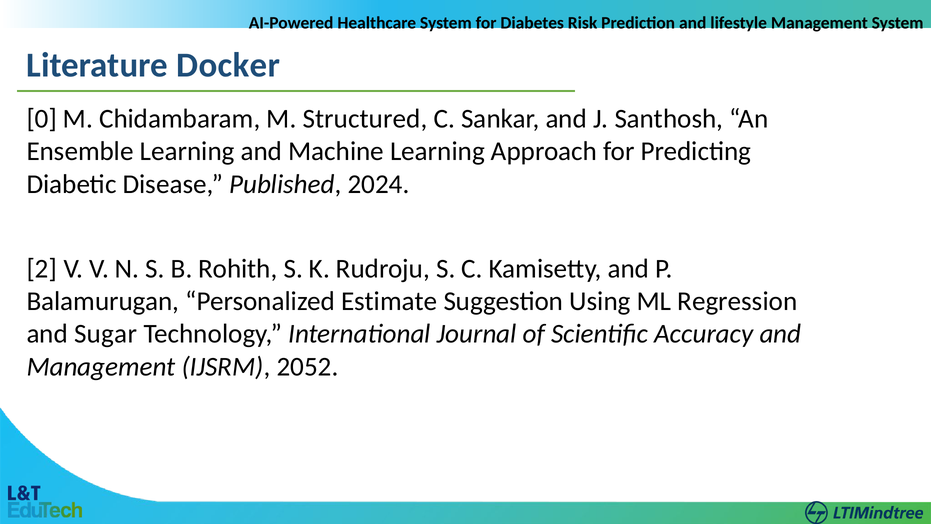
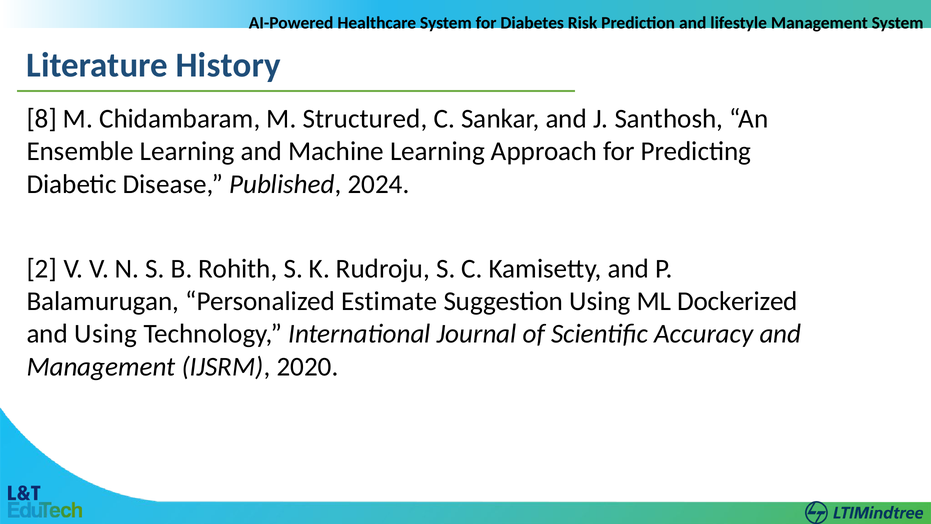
Docker: Docker -> History
0: 0 -> 8
Regression: Regression -> Dockerized
and Sugar: Sugar -> Using
2052: 2052 -> 2020
